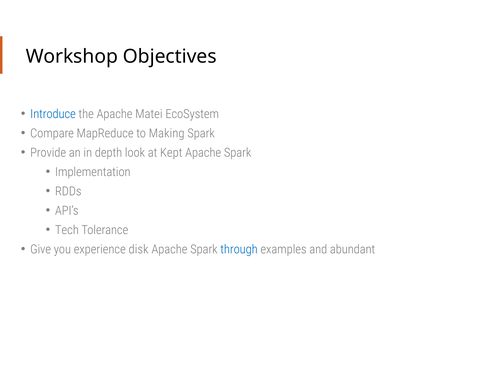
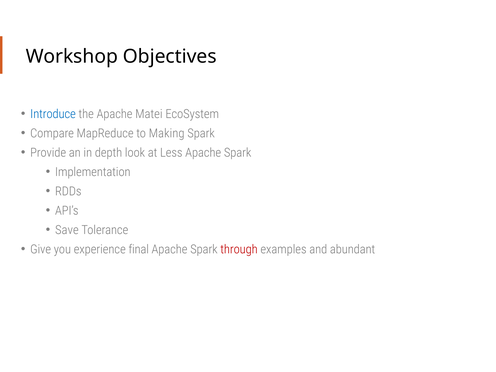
Kept: Kept -> Less
Tech: Tech -> Save
disk: disk -> final
through colour: blue -> red
